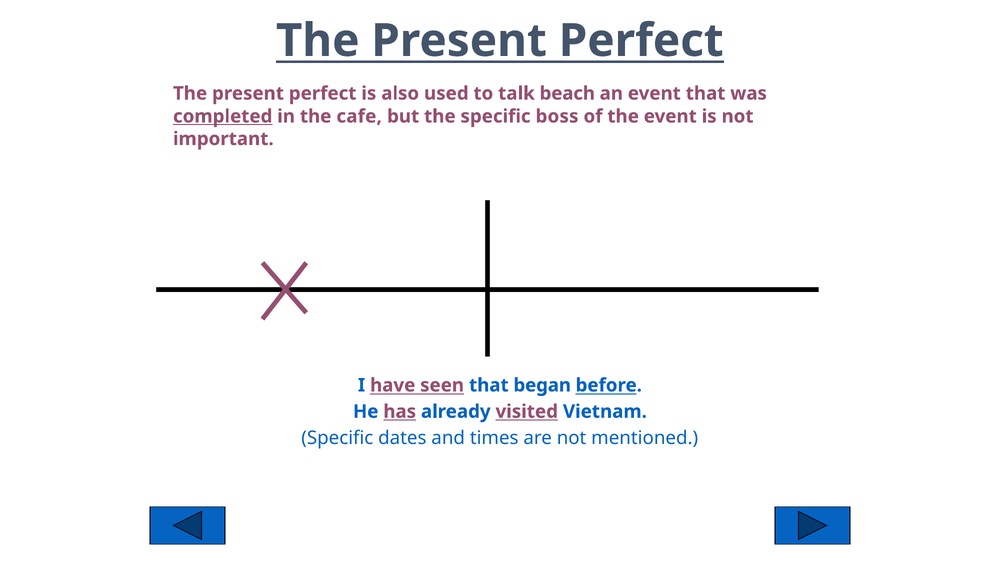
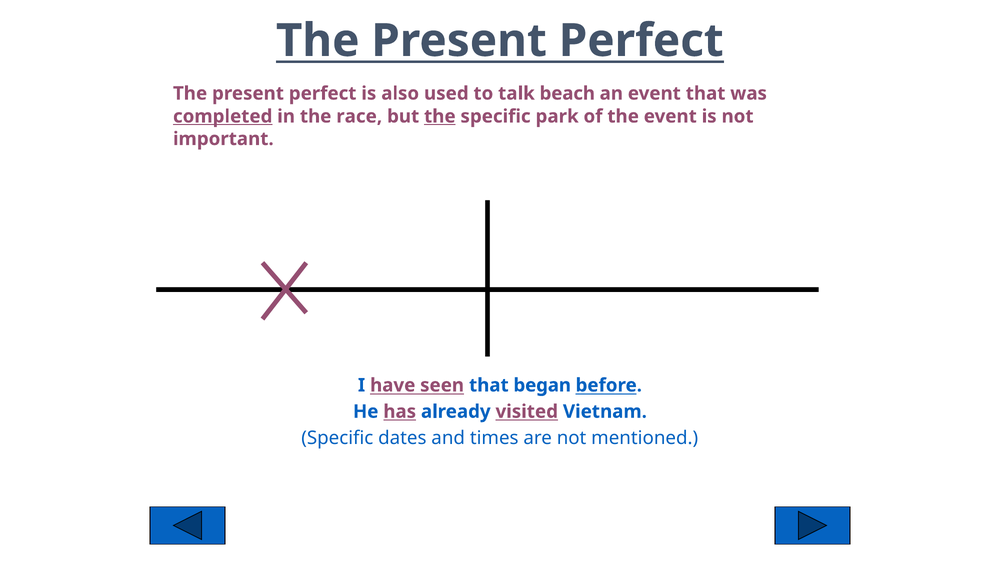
cafe: cafe -> race
the at (440, 116) underline: none -> present
boss: boss -> park
